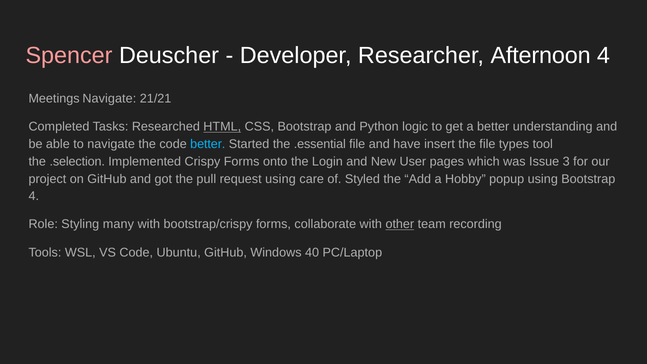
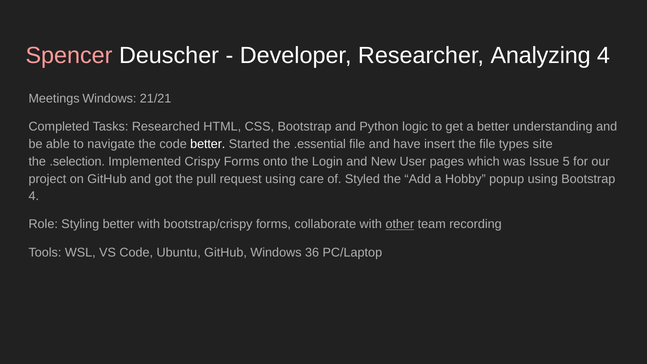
Afternoon: Afternoon -> Analyzing
Meetings Navigate: Navigate -> Windows
HTML underline: present -> none
better at (208, 144) colour: light blue -> white
tool: tool -> site
3: 3 -> 5
Styling many: many -> better
40: 40 -> 36
